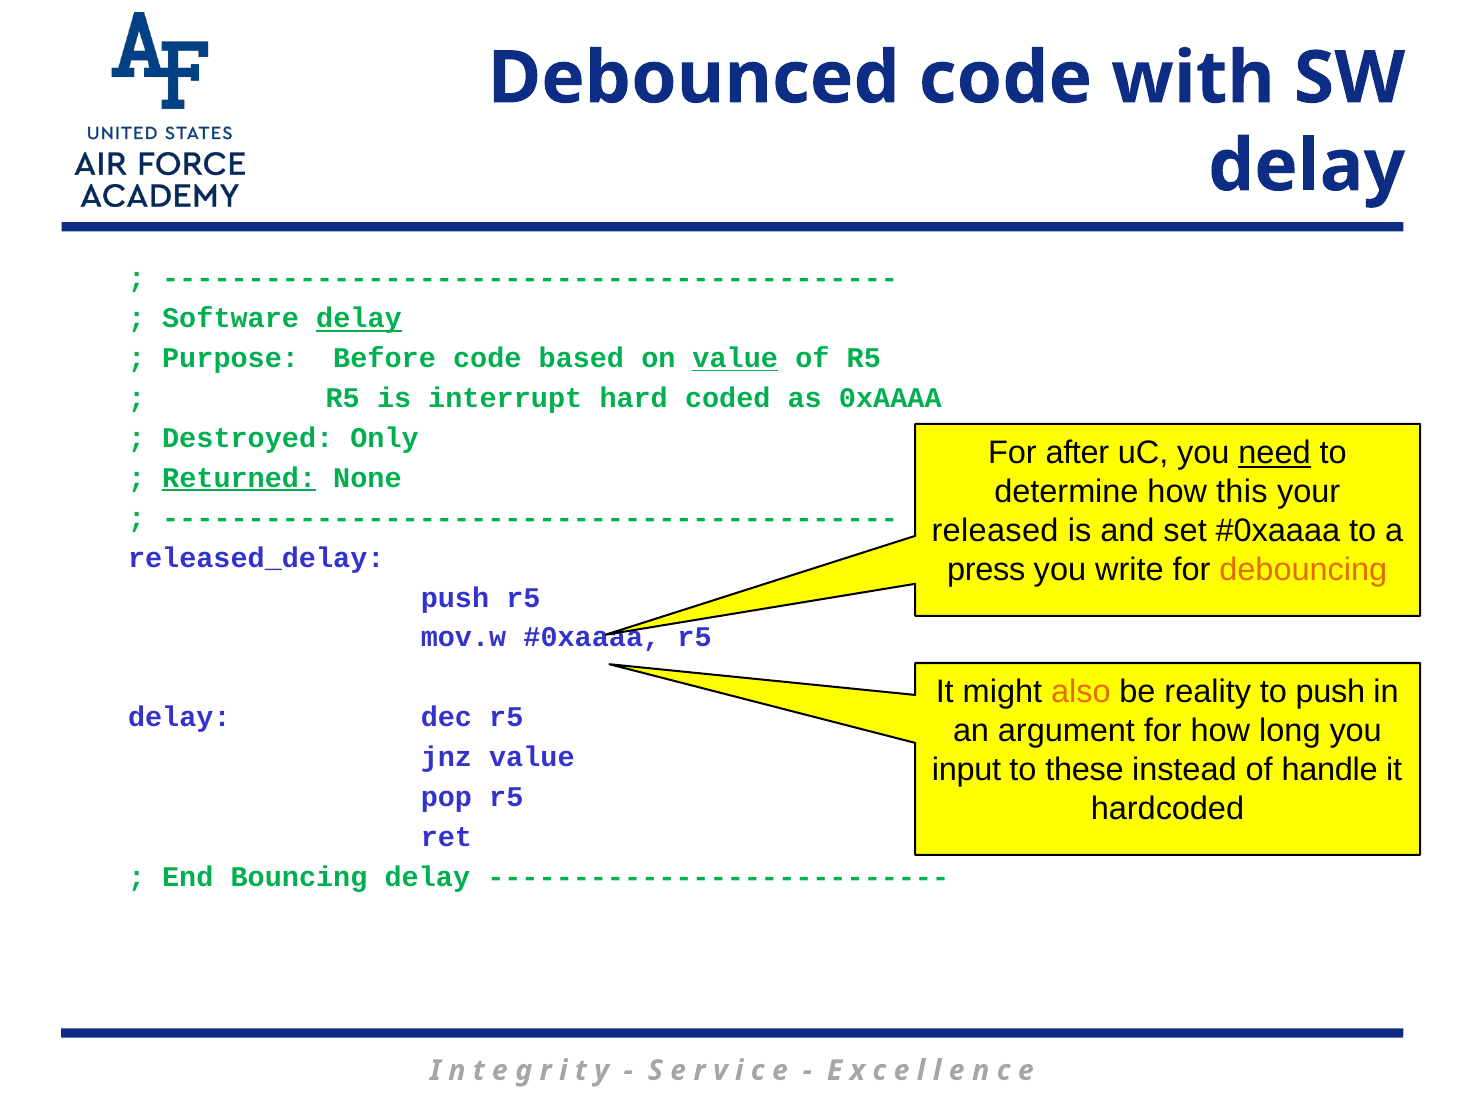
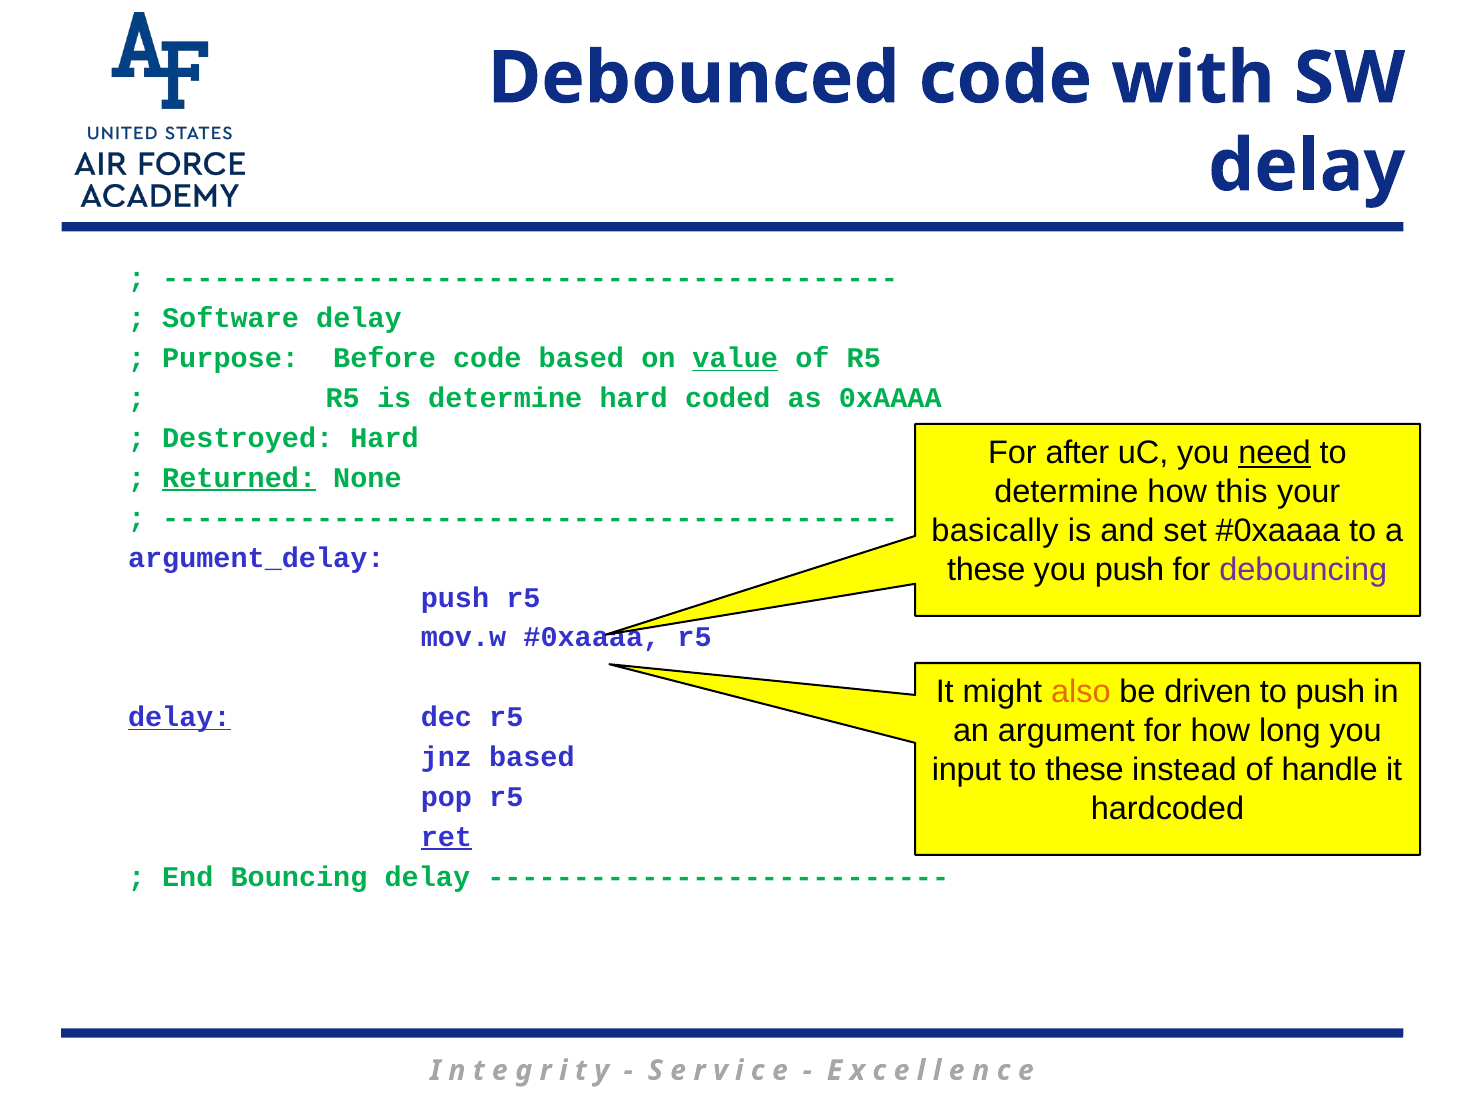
delay at (359, 318) underline: present -> none
is interrupt: interrupt -> determine
Destroyed Only: Only -> Hard
released: released -> basically
released_delay: released_delay -> argument_delay
press at (986, 570): press -> these
you write: write -> push
debouncing colour: orange -> purple
reality: reality -> driven
delay at (179, 717) underline: none -> present
jnz value: value -> based
ret underline: none -> present
